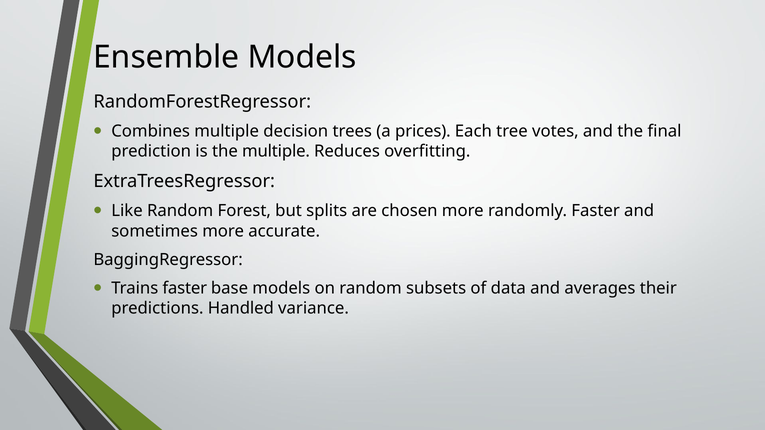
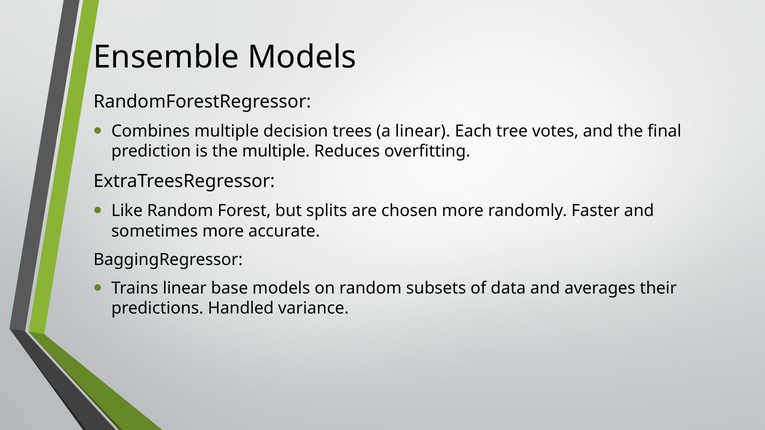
a prices: prices -> linear
Trains faster: faster -> linear
